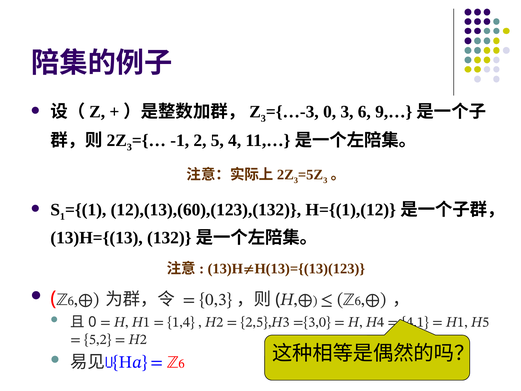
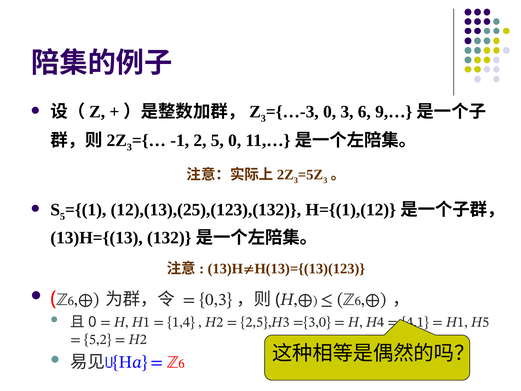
5 4: 4 -> 0
1 at (63, 217): 1 -> 5
12),(13),(60),(123),(132: 12),(13),(60),(123),(132 -> 12),(13),(25),(123),(132
